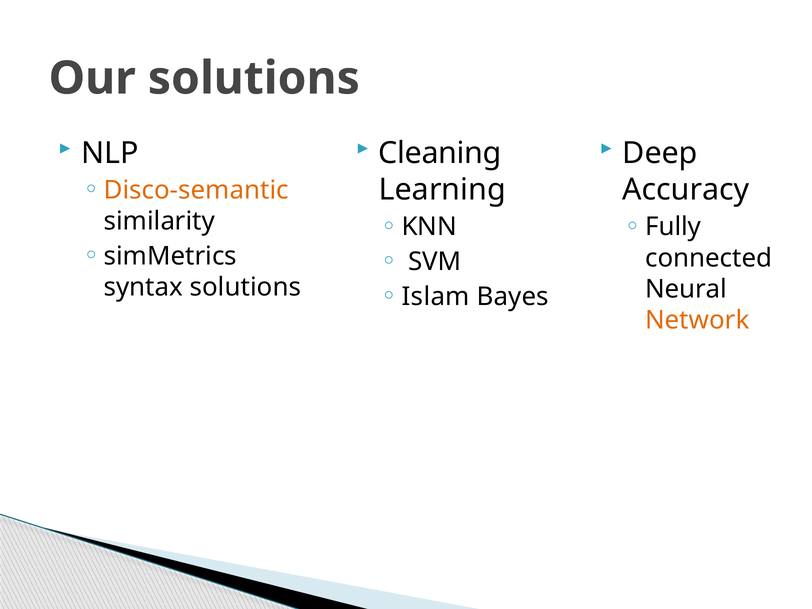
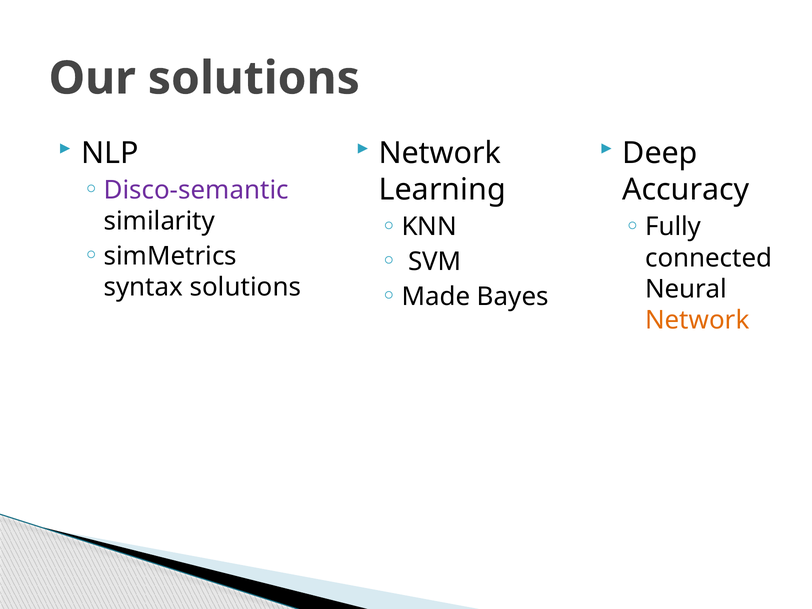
Cleaning at (440, 153): Cleaning -> Network
Disco-semantic colour: orange -> purple
Islam: Islam -> Made
